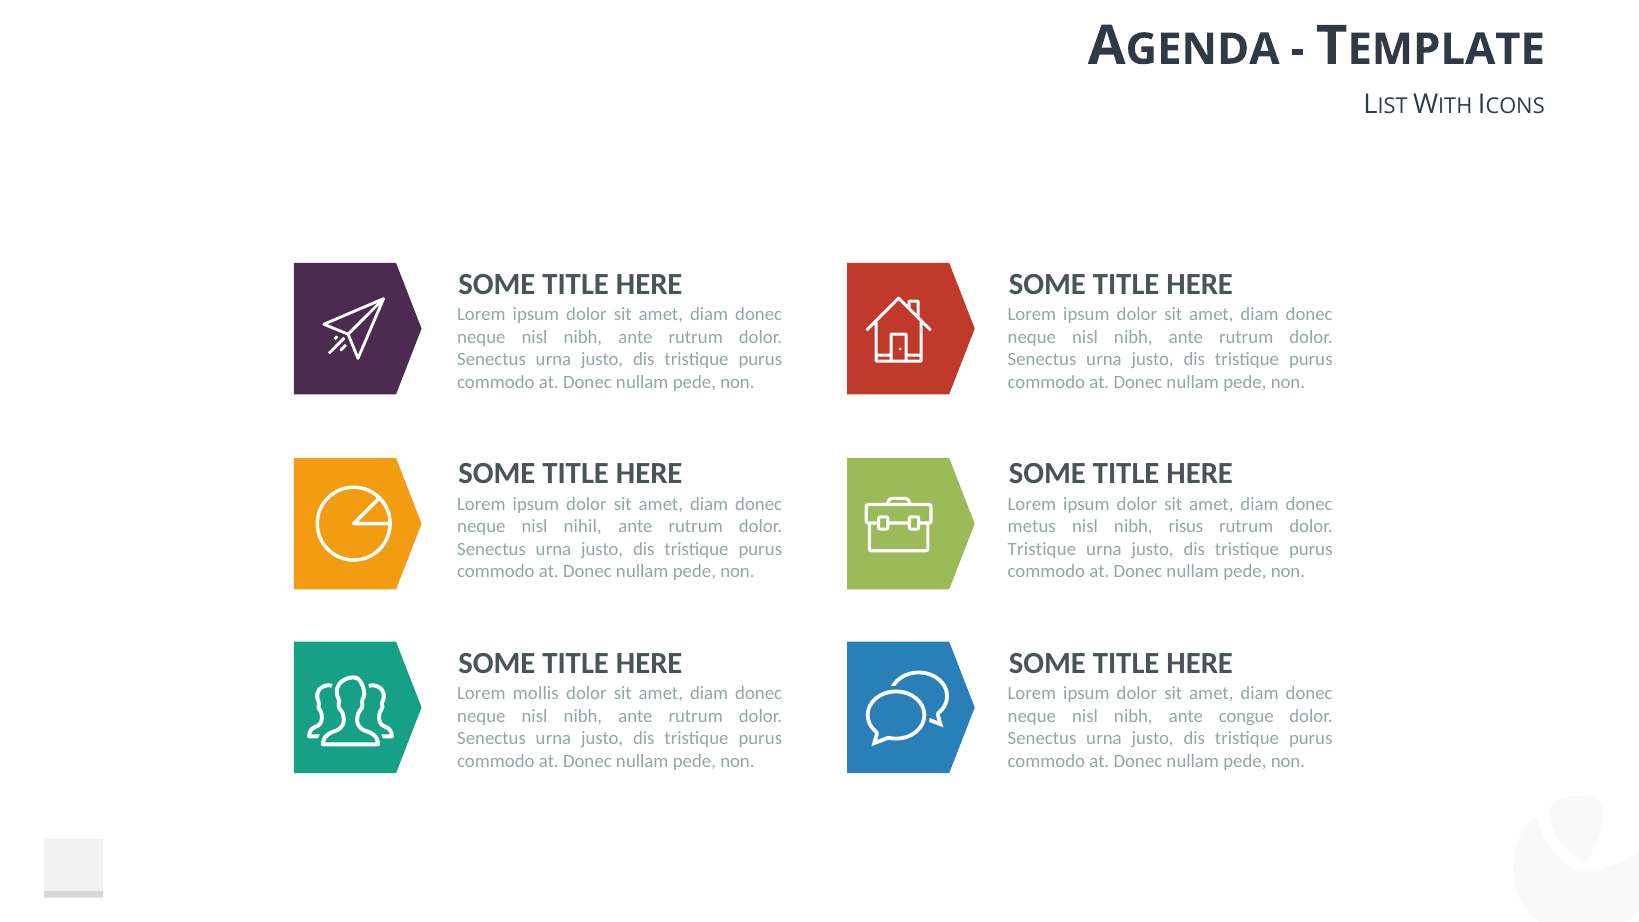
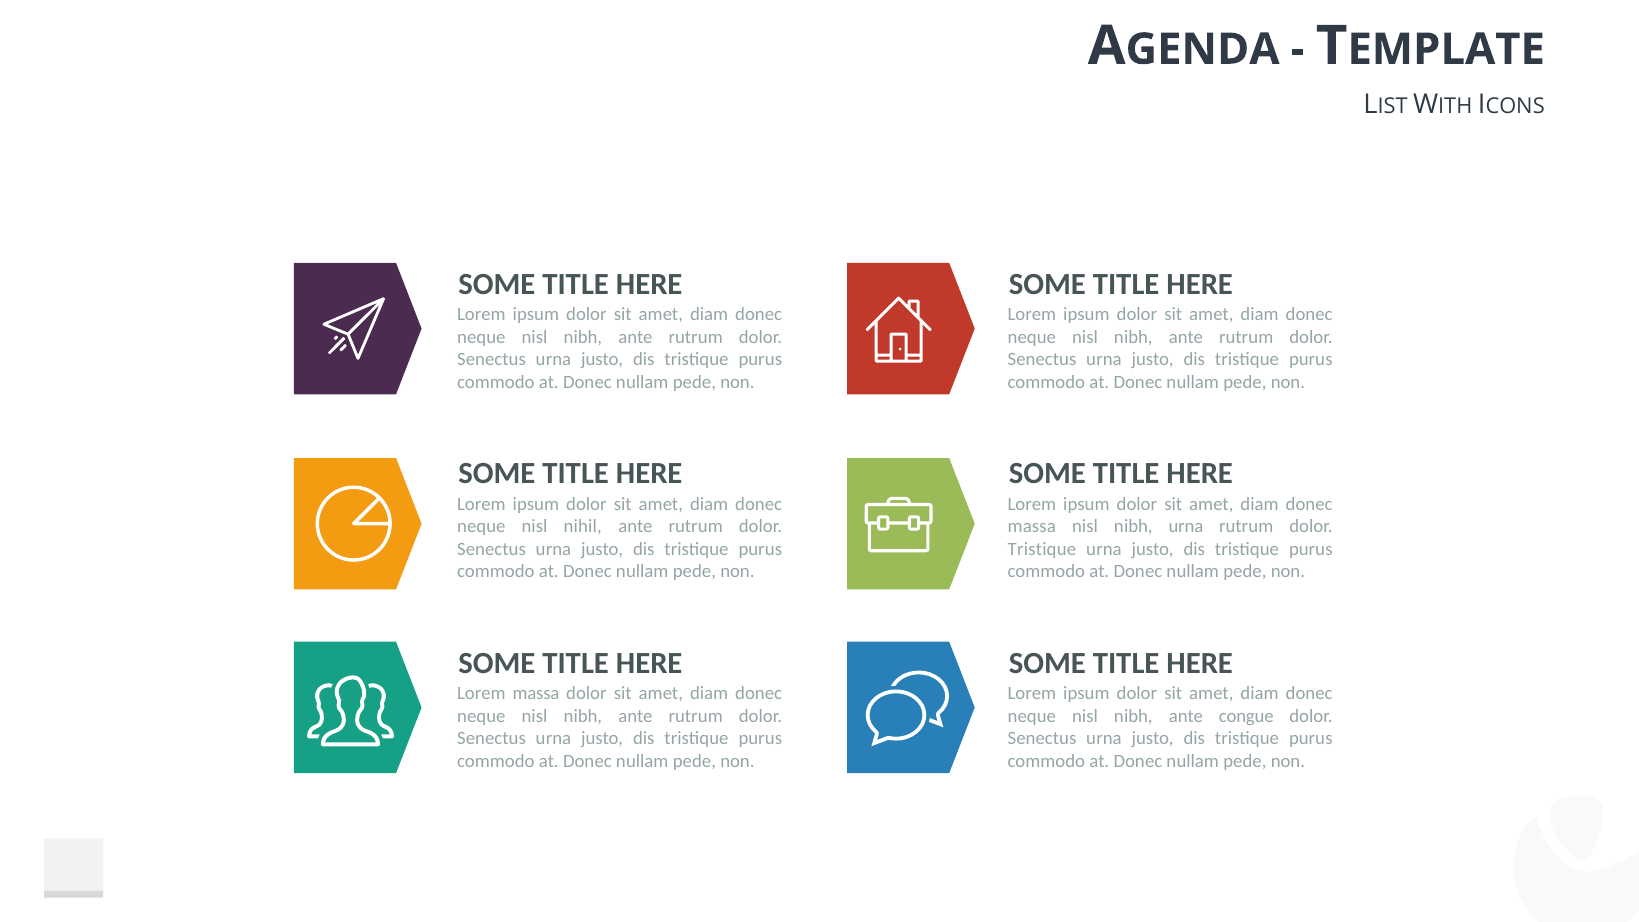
metus at (1032, 527): metus -> massa
nibh risus: risus -> urna
Lorem mollis: mollis -> massa
